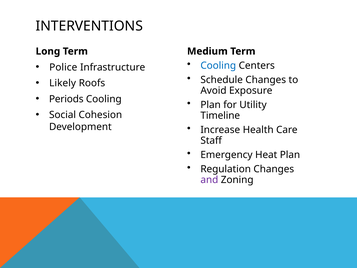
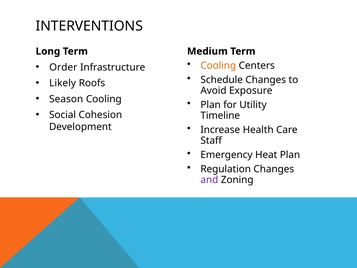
Cooling at (218, 66) colour: blue -> orange
Police: Police -> Order
Periods: Periods -> Season
